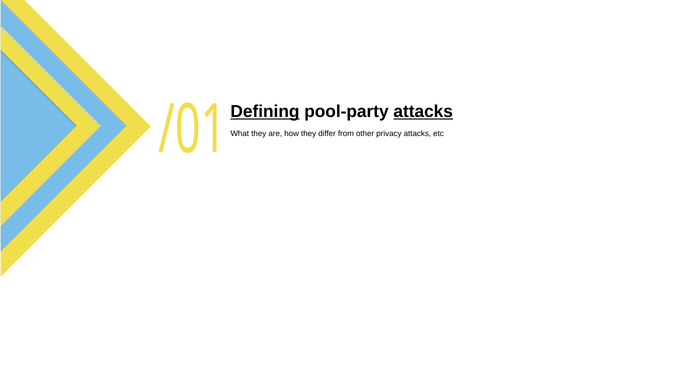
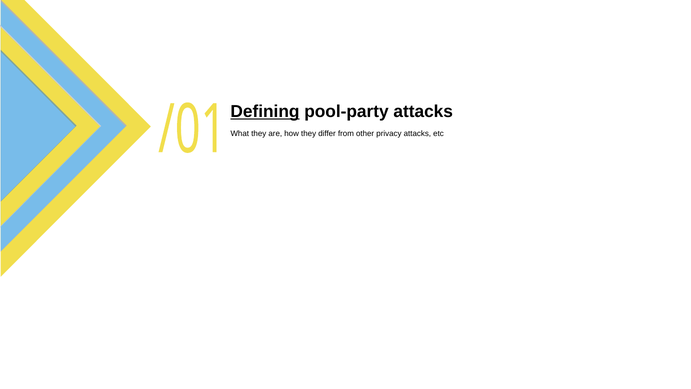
attacks at (423, 112) underline: present -> none
